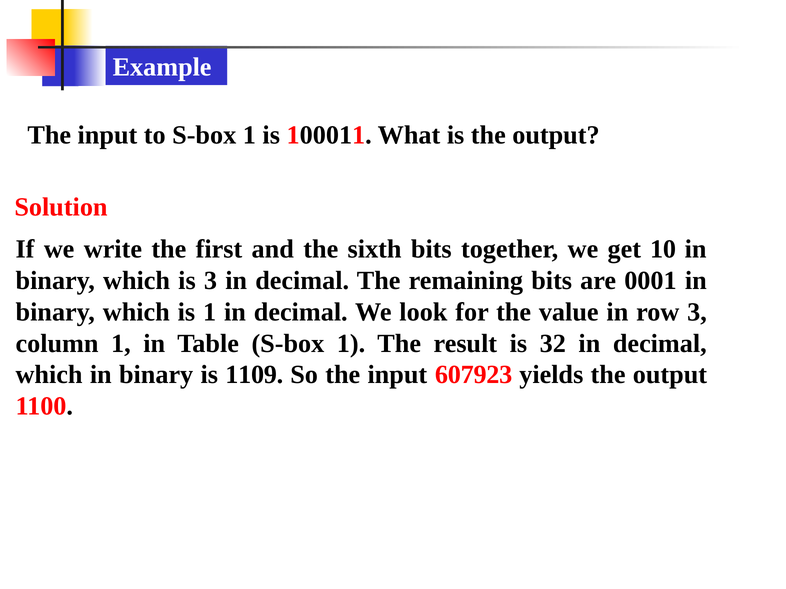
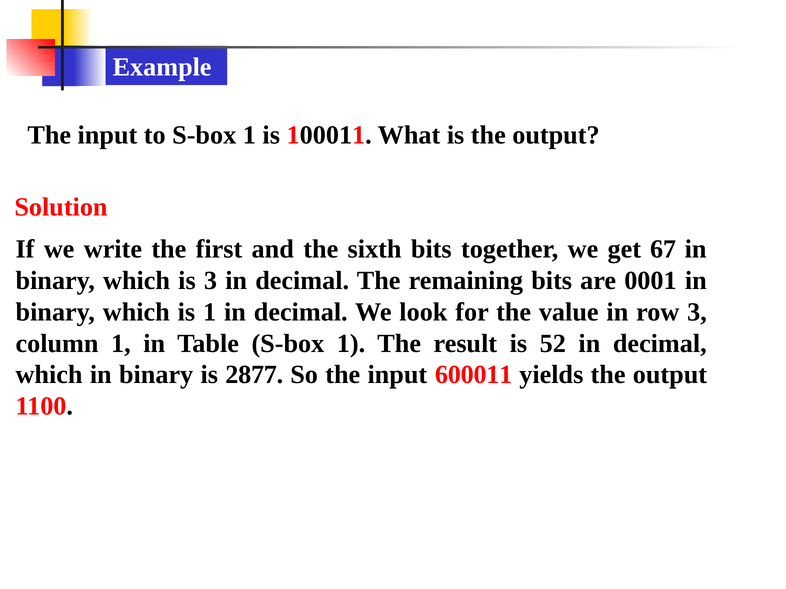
10: 10 -> 67
32: 32 -> 52
1109: 1109 -> 2877
607923: 607923 -> 600011
